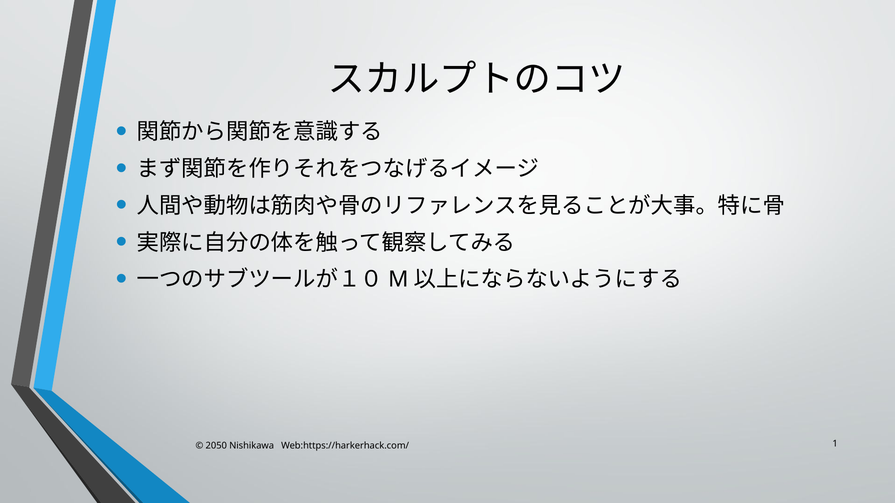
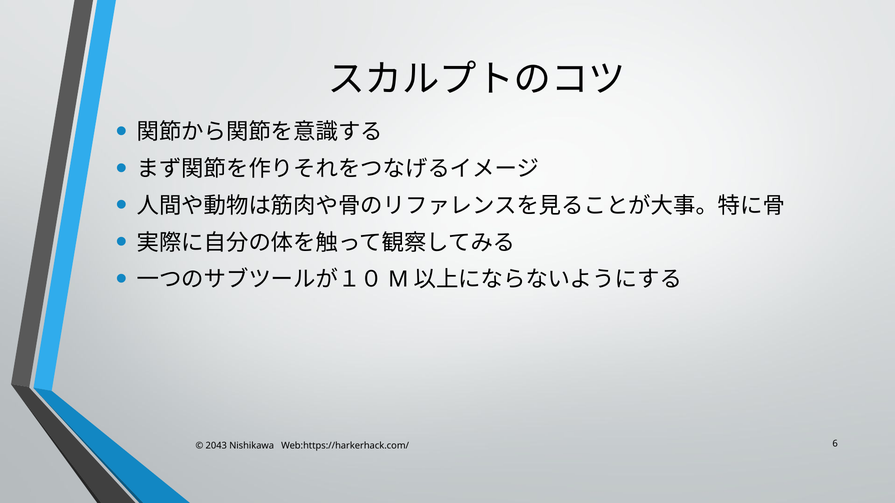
2050: 2050 -> 2043
1: 1 -> 6
